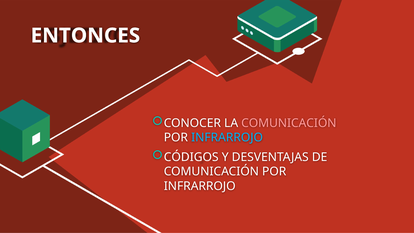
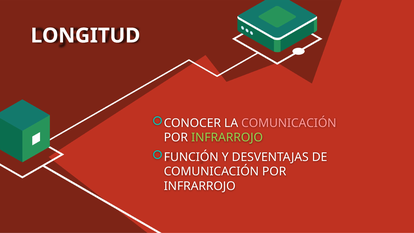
ENTONCES: ENTONCES -> LONGITUD
INFRARROJO at (227, 138) colour: light blue -> light green
CÓDIGOS: CÓDIGOS -> FUNCIÓN
